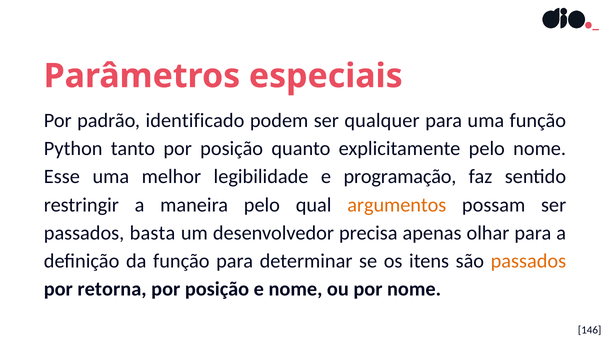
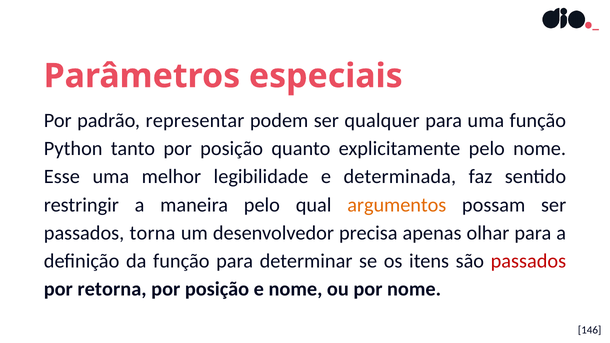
identificado: identificado -> representar
programação: programação -> determinada
basta: basta -> torna
passados at (528, 261) colour: orange -> red
